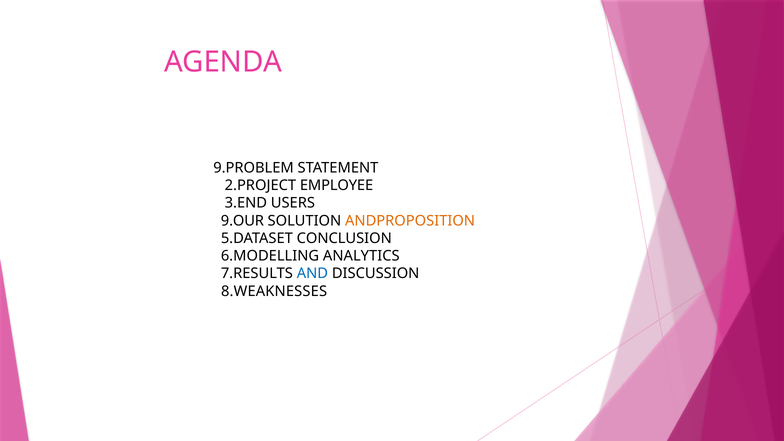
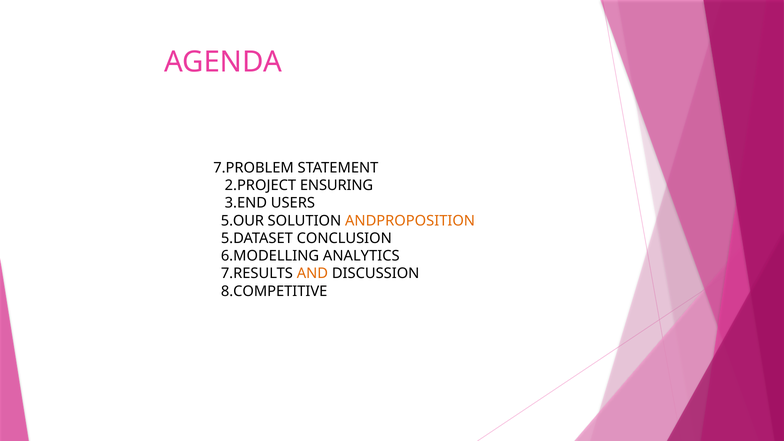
9.PROBLEM: 9.PROBLEM -> 7.PROBLEM
EMPLOYEE: EMPLOYEE -> ENSURING
9.OUR: 9.OUR -> 5.OUR
AND colour: blue -> orange
8.WEAKNESSES: 8.WEAKNESSES -> 8.COMPETITIVE
